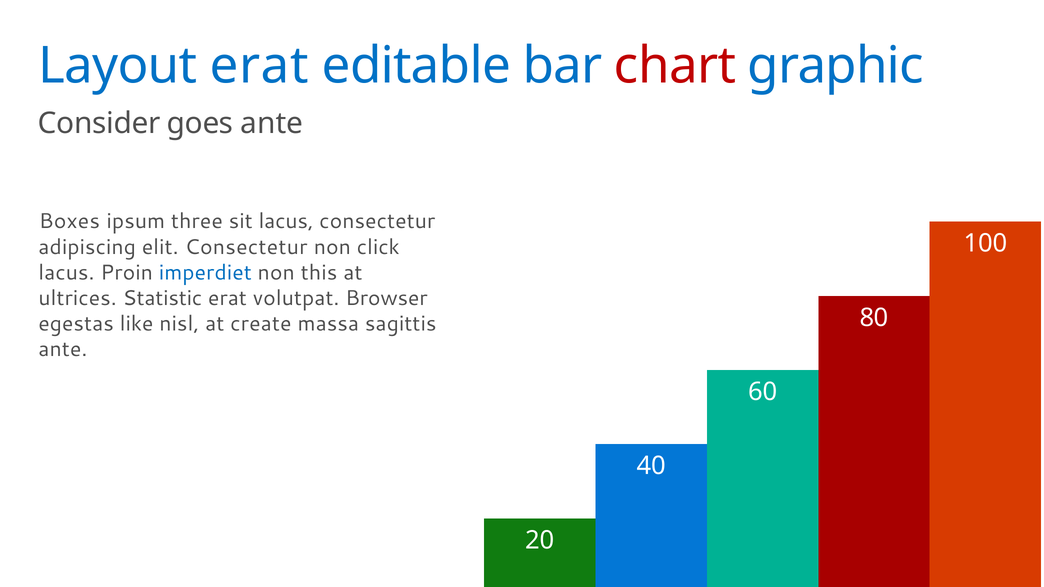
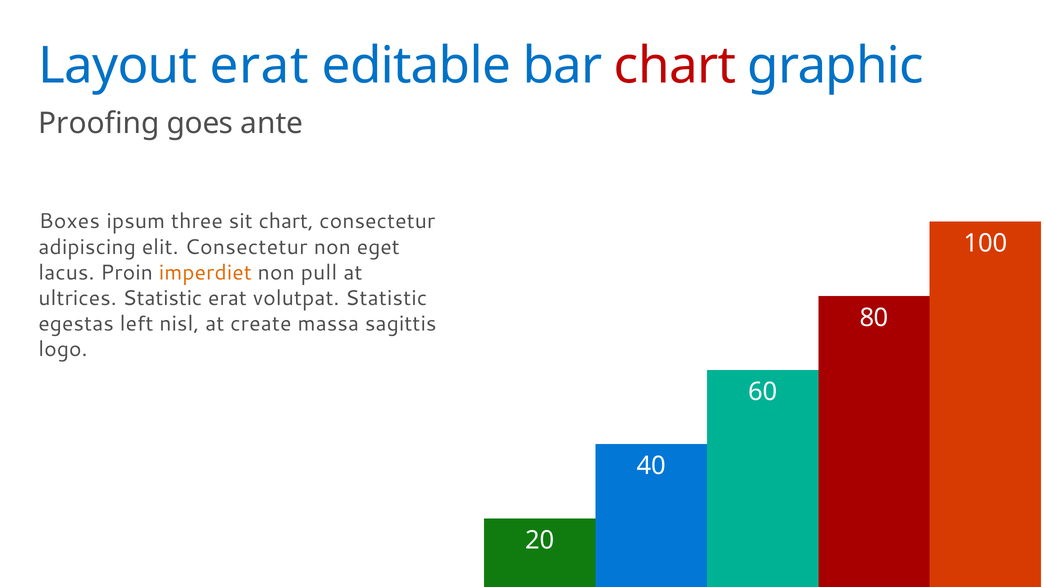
Consider: Consider -> Proofing
sit lacus: lacus -> chart
click: click -> eget
imperdiet colour: blue -> orange
this: this -> pull
volutpat Browser: Browser -> Statistic
like: like -> left
ante at (63, 350): ante -> logo
